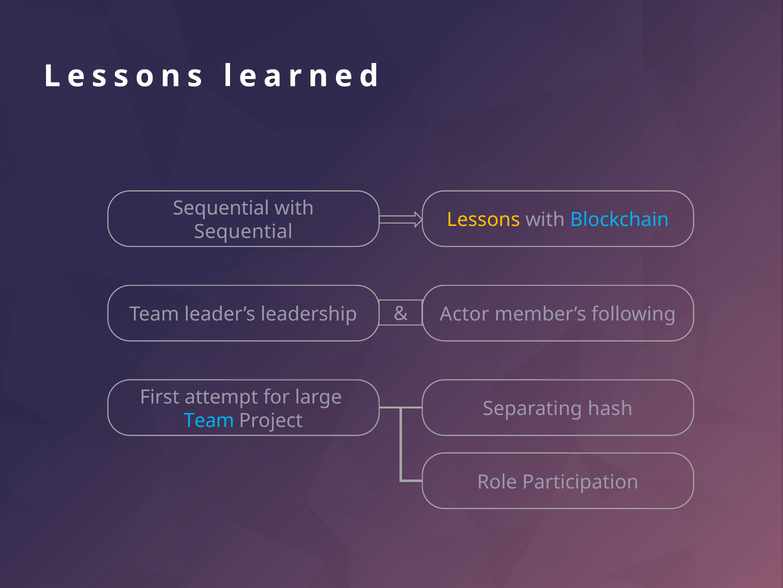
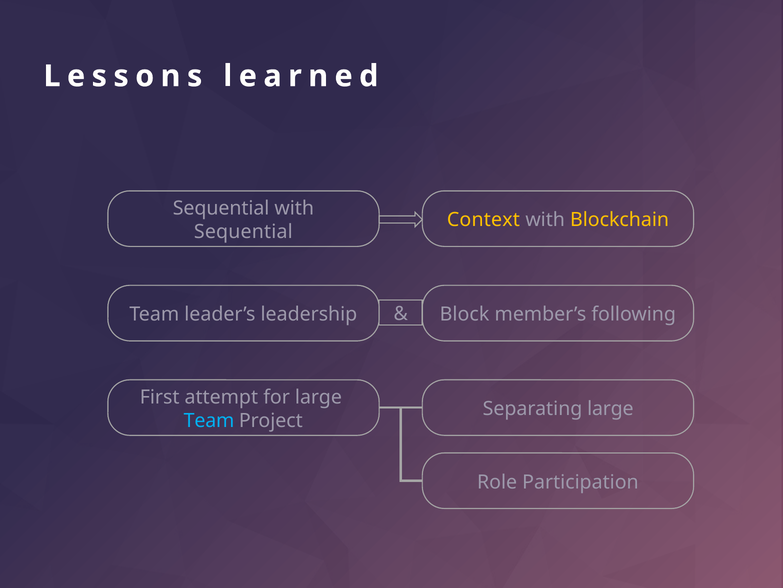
Lessons at (483, 220): Lessons -> Context
Blockchain colour: light blue -> yellow
Actor: Actor -> Block
Separating hash: hash -> large
